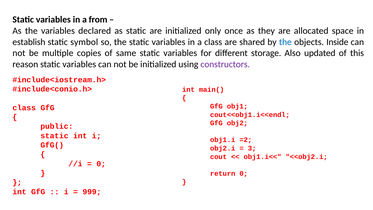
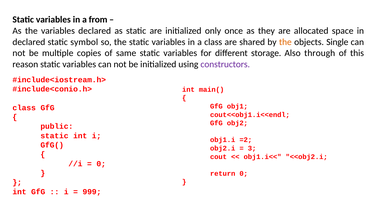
establish at (29, 42): establish -> declared
the at (285, 42) colour: blue -> orange
Inside: Inside -> Single
updated: updated -> through
